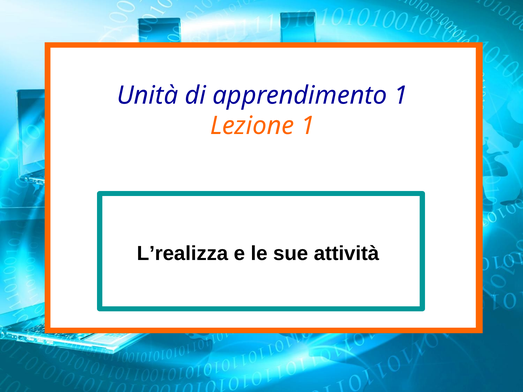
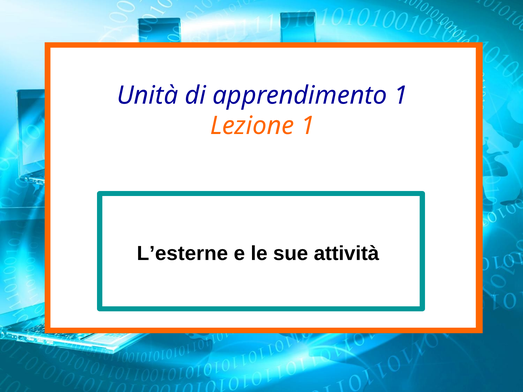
L’realizza: L’realizza -> L’esterne
